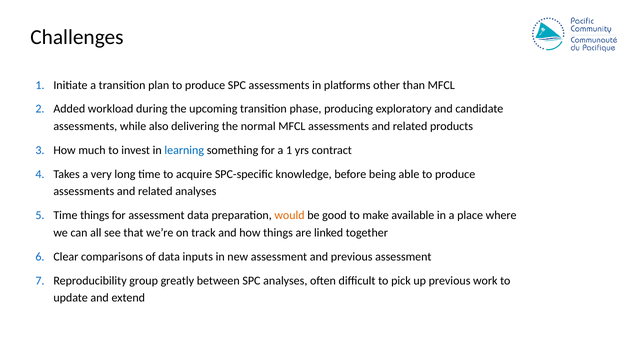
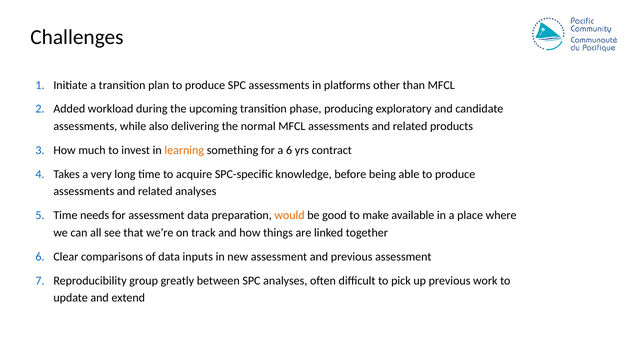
learning colour: blue -> orange
a 1: 1 -> 6
Time things: things -> needs
